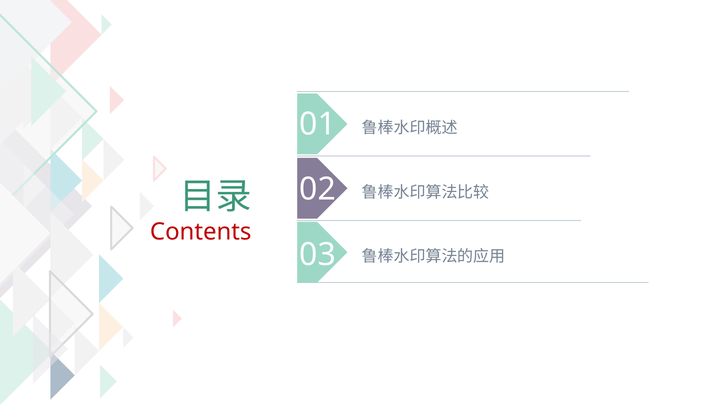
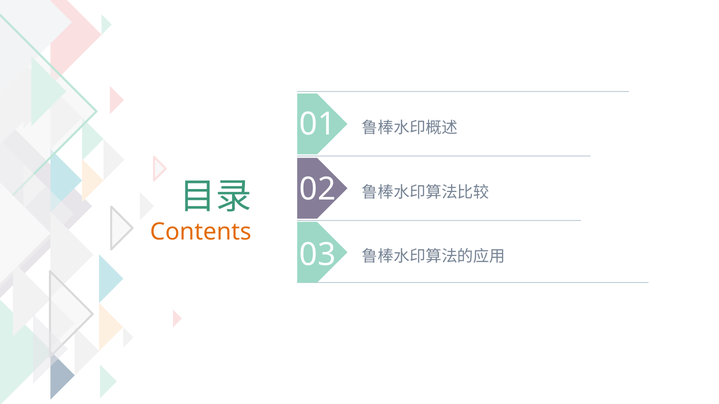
Contents colour: red -> orange
